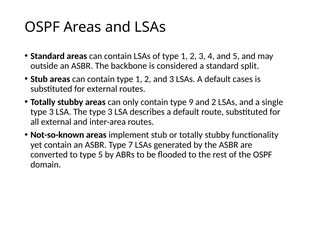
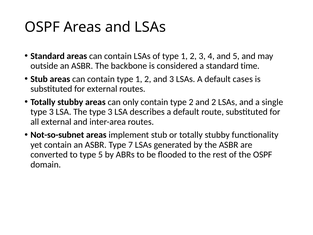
split: split -> time
type 9: 9 -> 2
Not-so-known: Not-so-known -> Not-so-subnet
